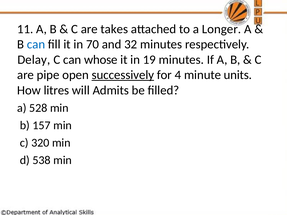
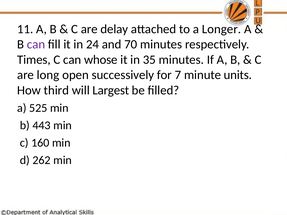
takes: takes -> delay
can at (36, 44) colour: blue -> purple
70: 70 -> 24
32: 32 -> 70
Delay: Delay -> Times
19: 19 -> 35
pipe: pipe -> long
successively underline: present -> none
4: 4 -> 7
litres: litres -> third
Admits: Admits -> Largest
528: 528 -> 525
157: 157 -> 443
320: 320 -> 160
538: 538 -> 262
